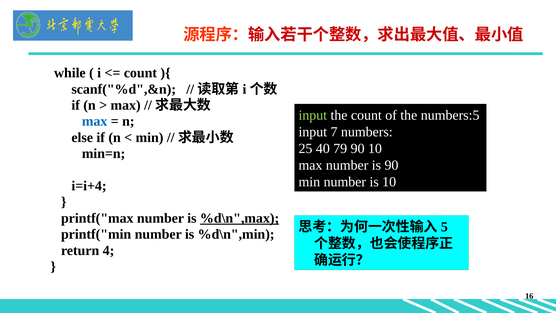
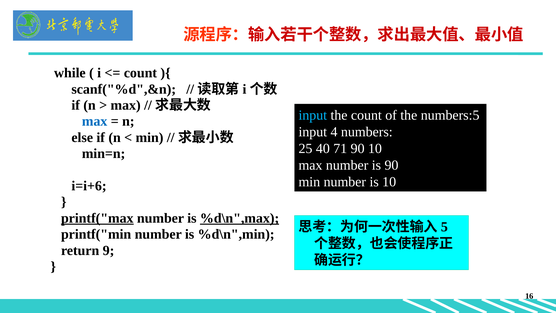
input at (313, 115) colour: light green -> light blue
7: 7 -> 4
79: 79 -> 71
i=i+4: i=i+4 -> i=i+6
printf("max underline: none -> present
4: 4 -> 9
